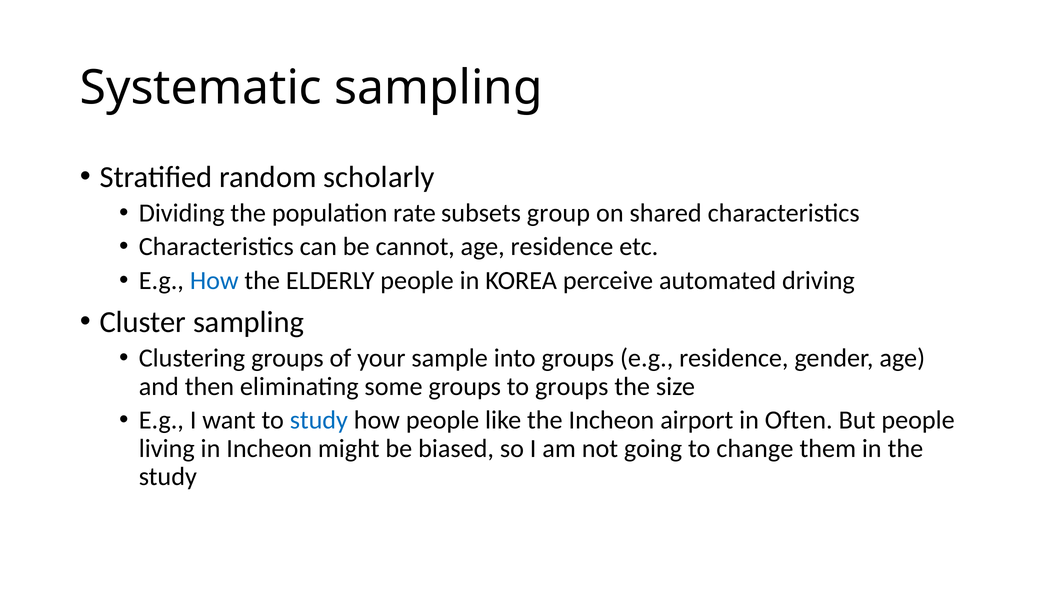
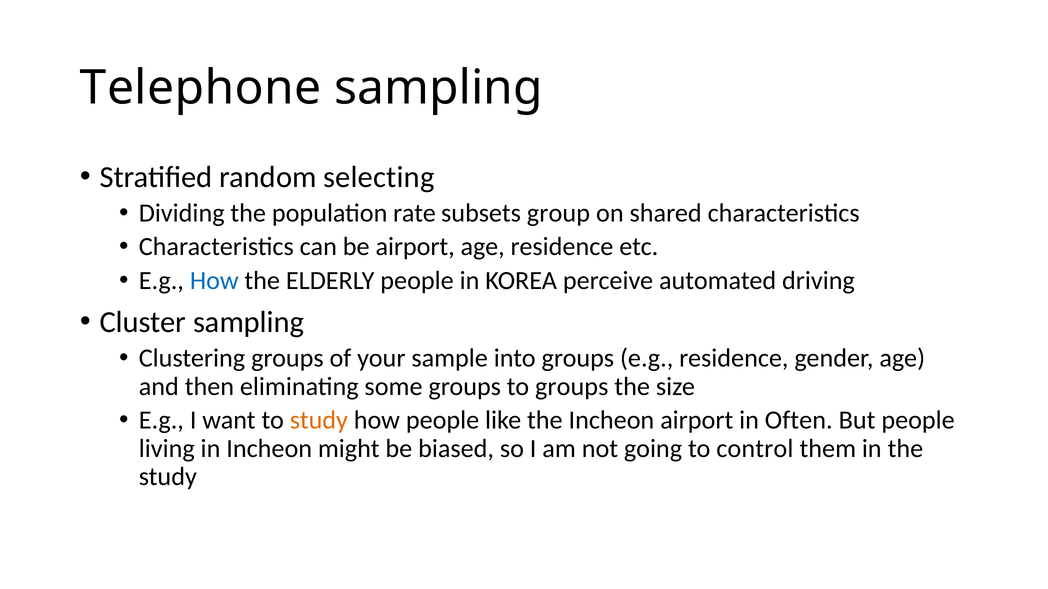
Systematic: Systematic -> Telephone
scholarly: scholarly -> selecting
be cannot: cannot -> airport
study at (319, 420) colour: blue -> orange
change: change -> control
